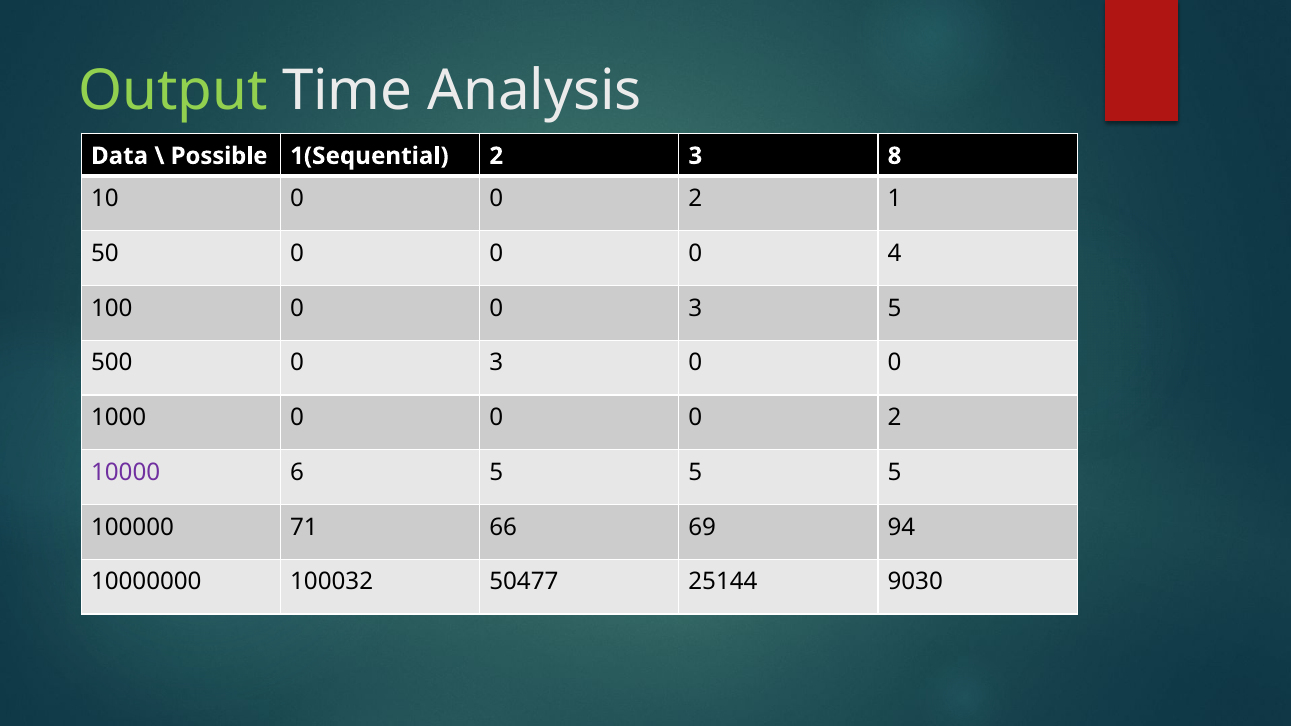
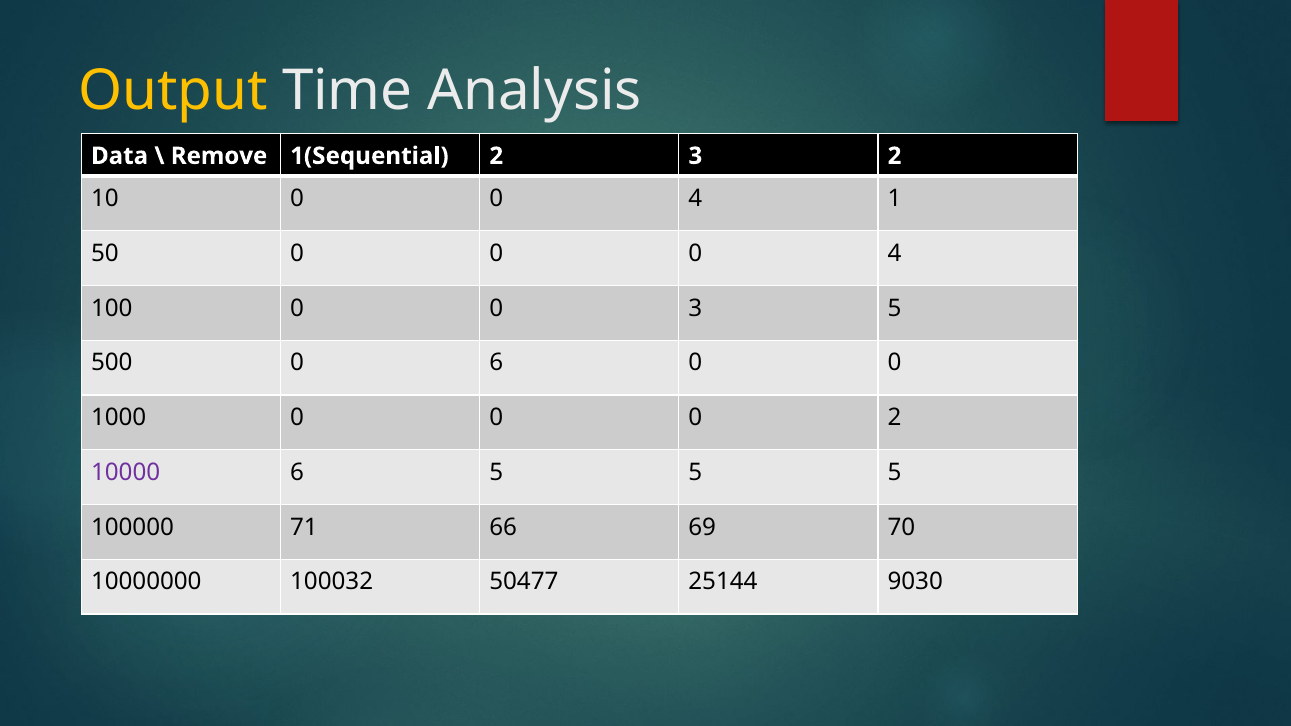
Output colour: light green -> yellow
Possible: Possible -> Remove
3 8: 8 -> 2
10 0 0 2: 2 -> 4
500 0 3: 3 -> 6
94: 94 -> 70
